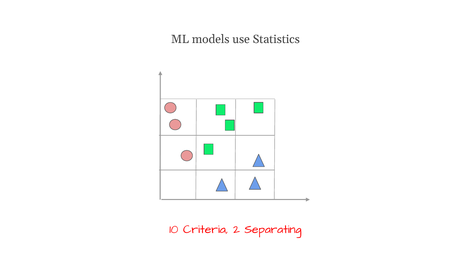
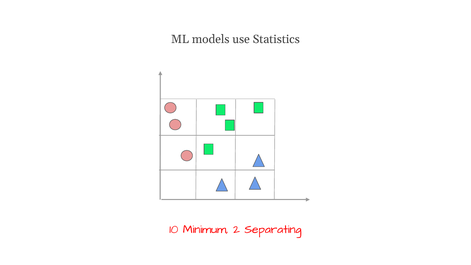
Criteria: Criteria -> Minimum
